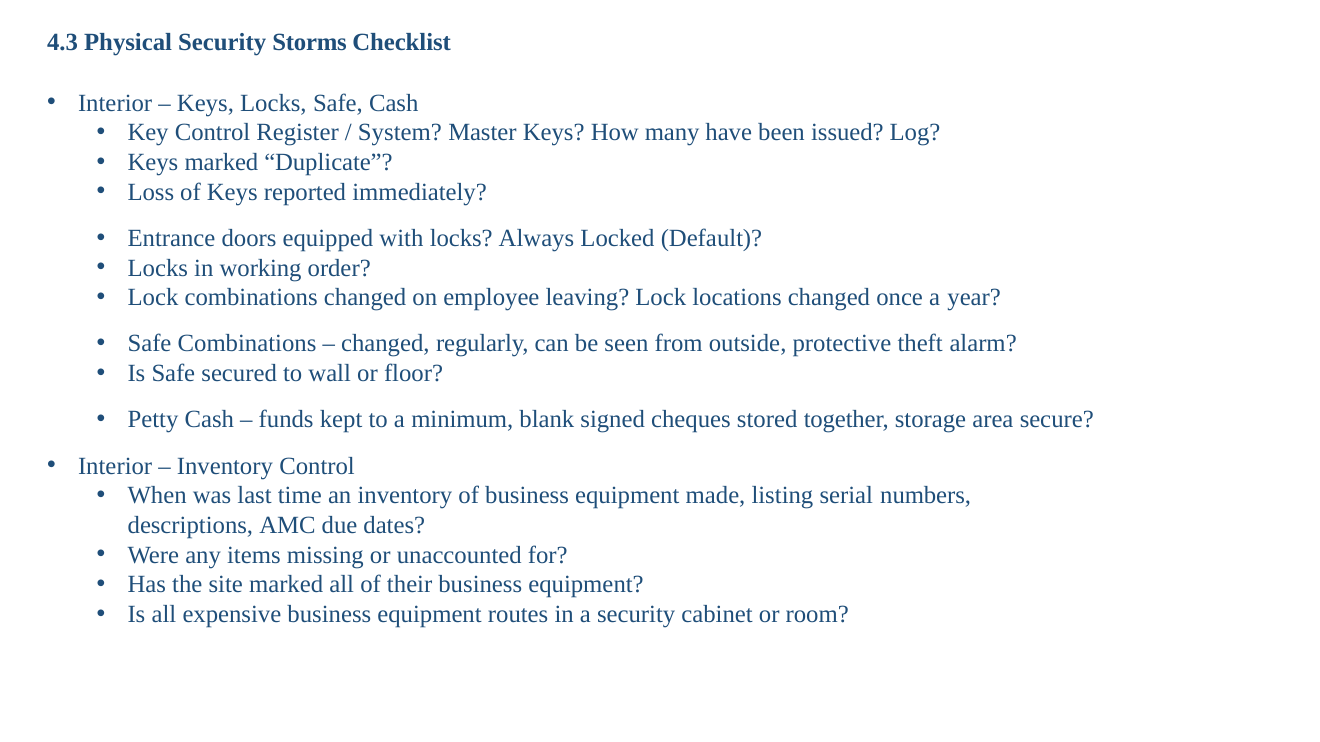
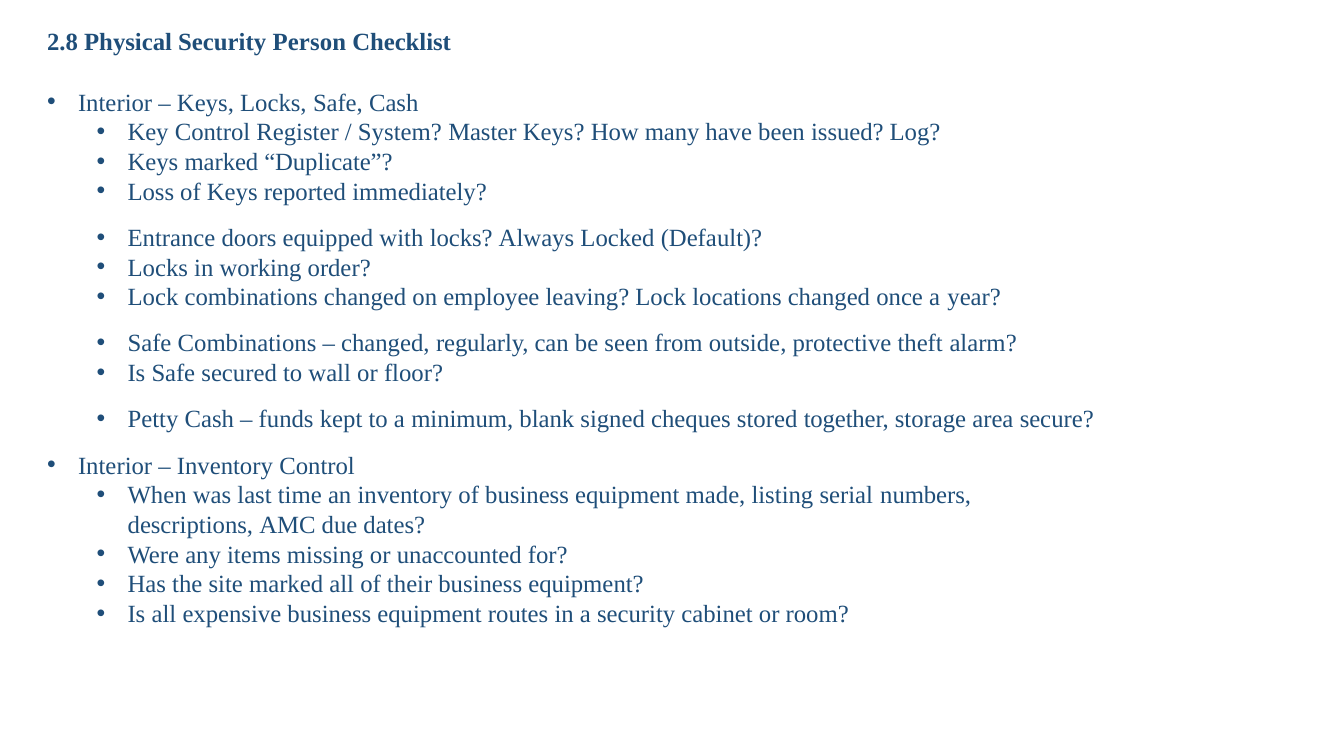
4.3: 4.3 -> 2.8
Storms: Storms -> Person
